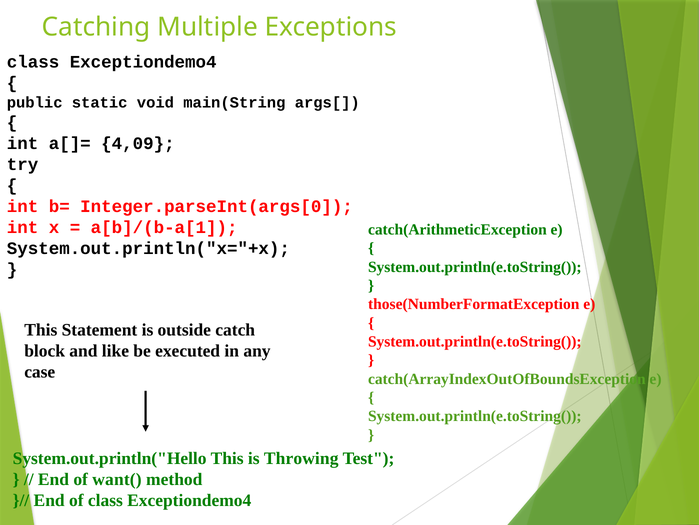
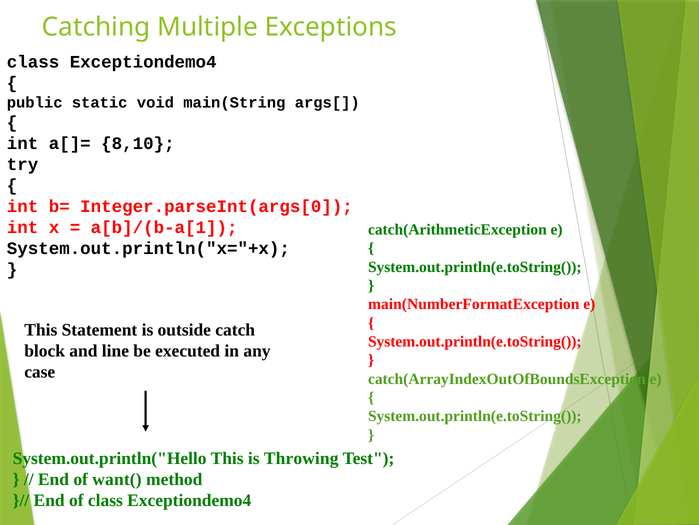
4,09: 4,09 -> 8,10
those(NumberFormatException: those(NumberFormatException -> main(NumberFormatException
like: like -> line
